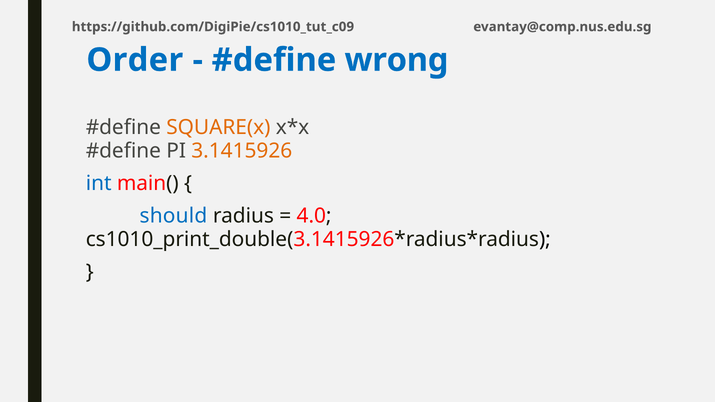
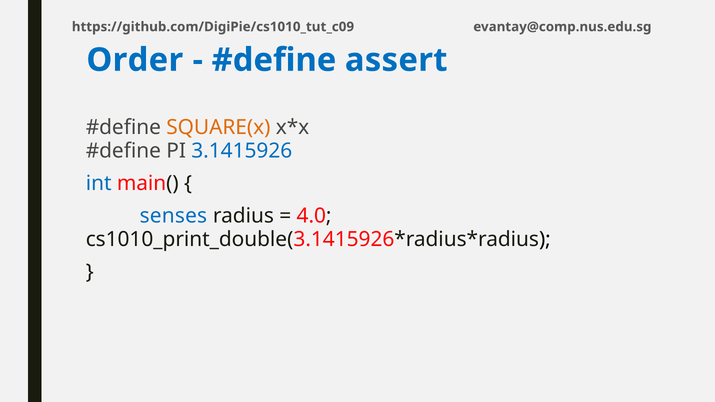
wrong: wrong -> assert
3.1415926 colour: orange -> blue
should: should -> senses
